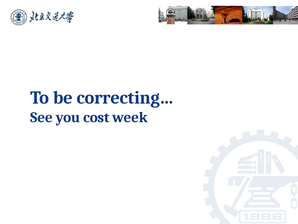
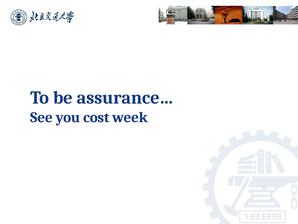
correcting…: correcting… -> assurance…
